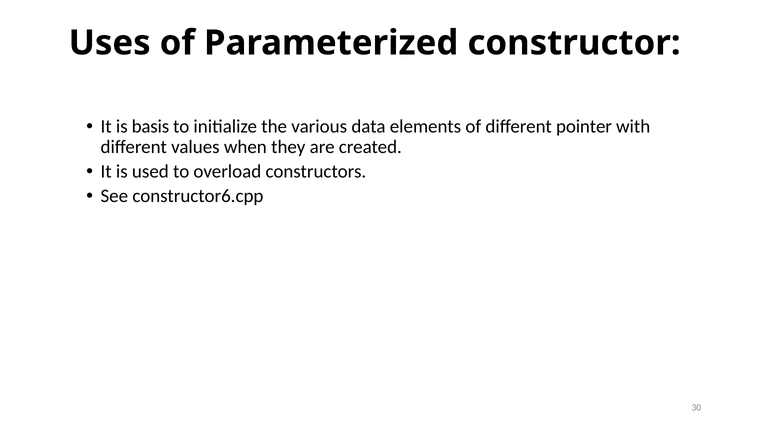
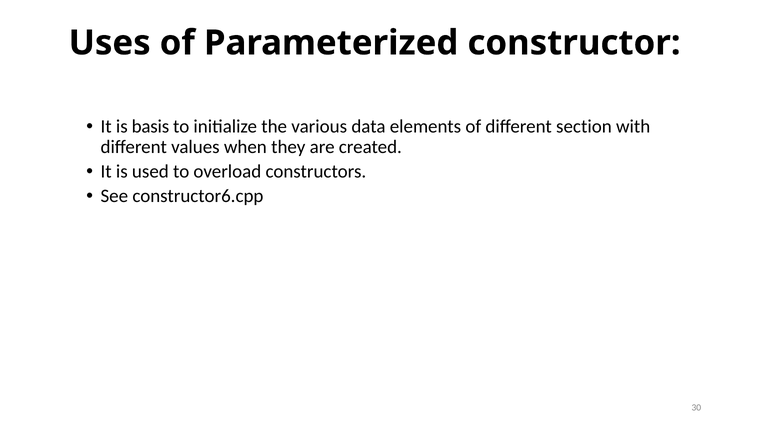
pointer: pointer -> section
